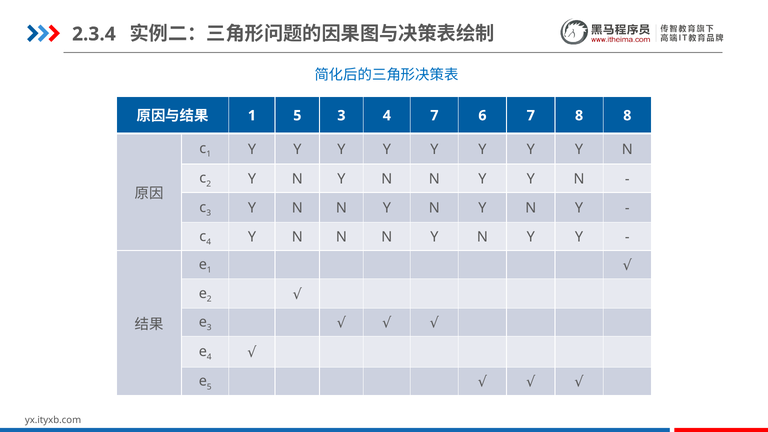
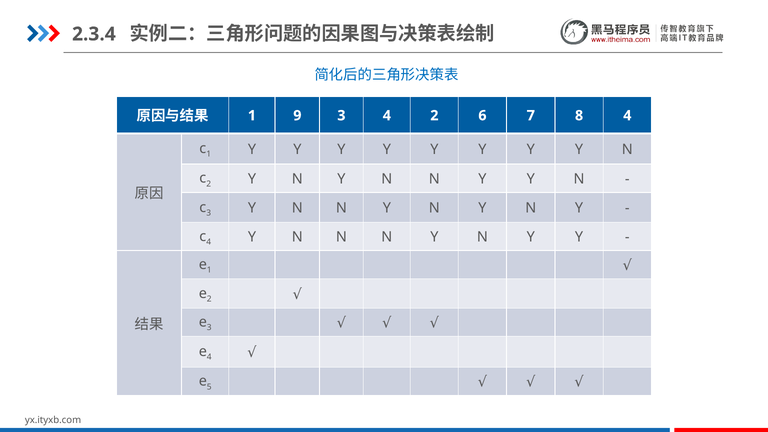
1 5: 5 -> 9
4 7: 7 -> 2
8 8: 8 -> 4
